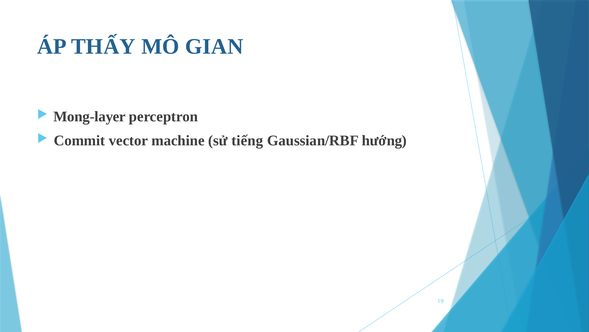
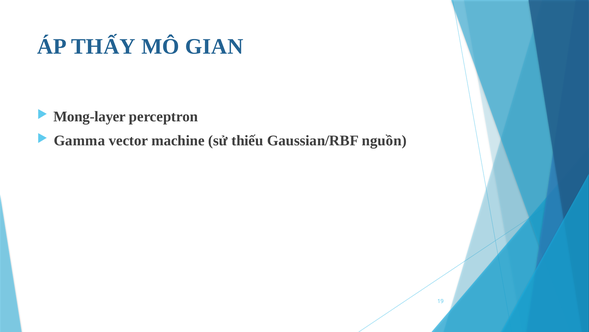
Commit: Commit -> Gamma
tiếng: tiếng -> thiếu
hướng: hướng -> nguồn
